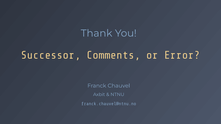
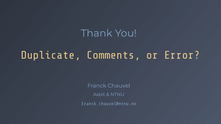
Successor: Successor -> Duplicate
